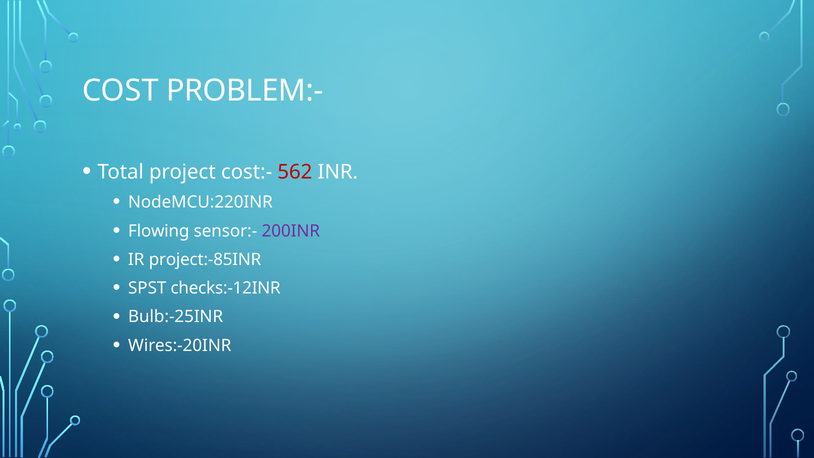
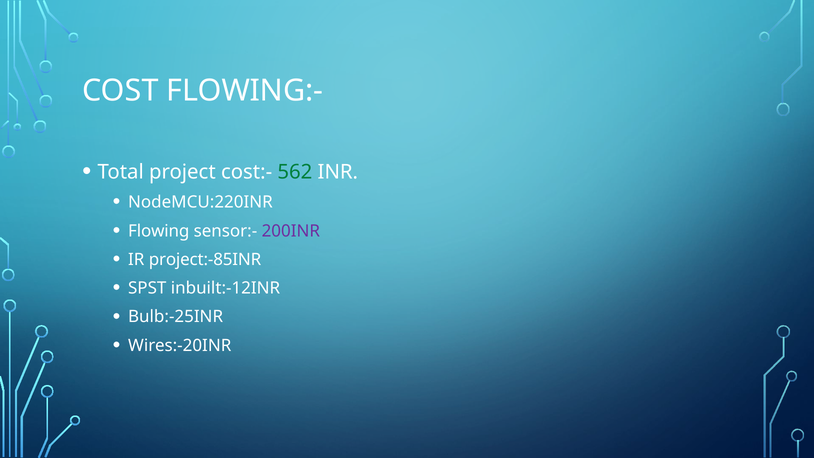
PROBLEM:-: PROBLEM:- -> FLOWING:-
562 colour: red -> green
checks:-12INR: checks:-12INR -> inbuilt:-12INR
